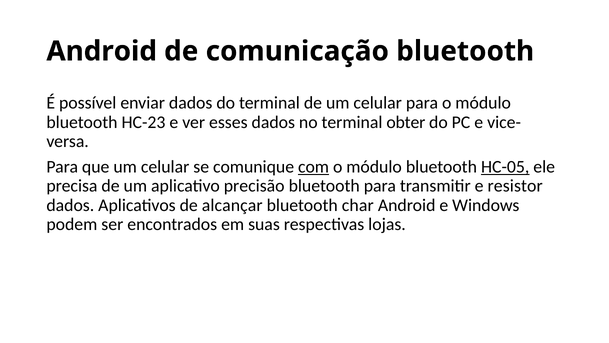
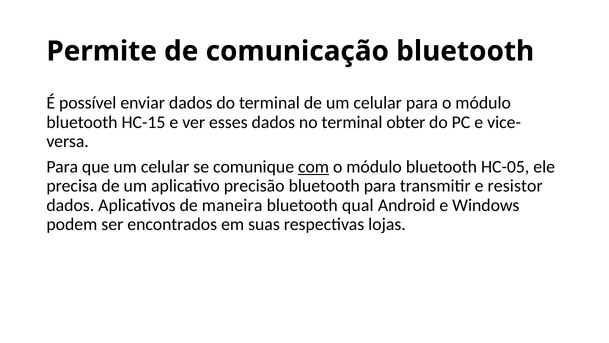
Android at (102, 51): Android -> Permite
HC-23: HC-23 -> HC-15
HC-05 underline: present -> none
alcançar: alcançar -> maneira
char: char -> qual
